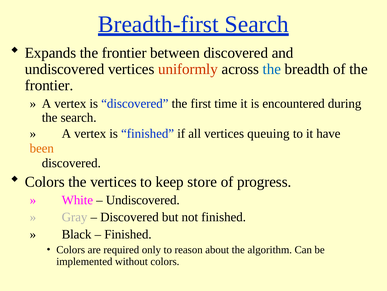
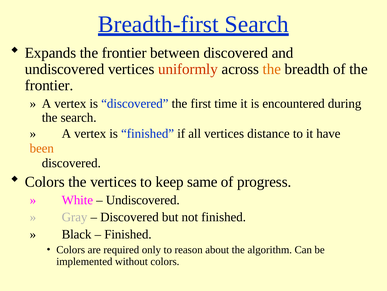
the at (272, 69) colour: blue -> orange
queuing: queuing -> distance
store: store -> same
